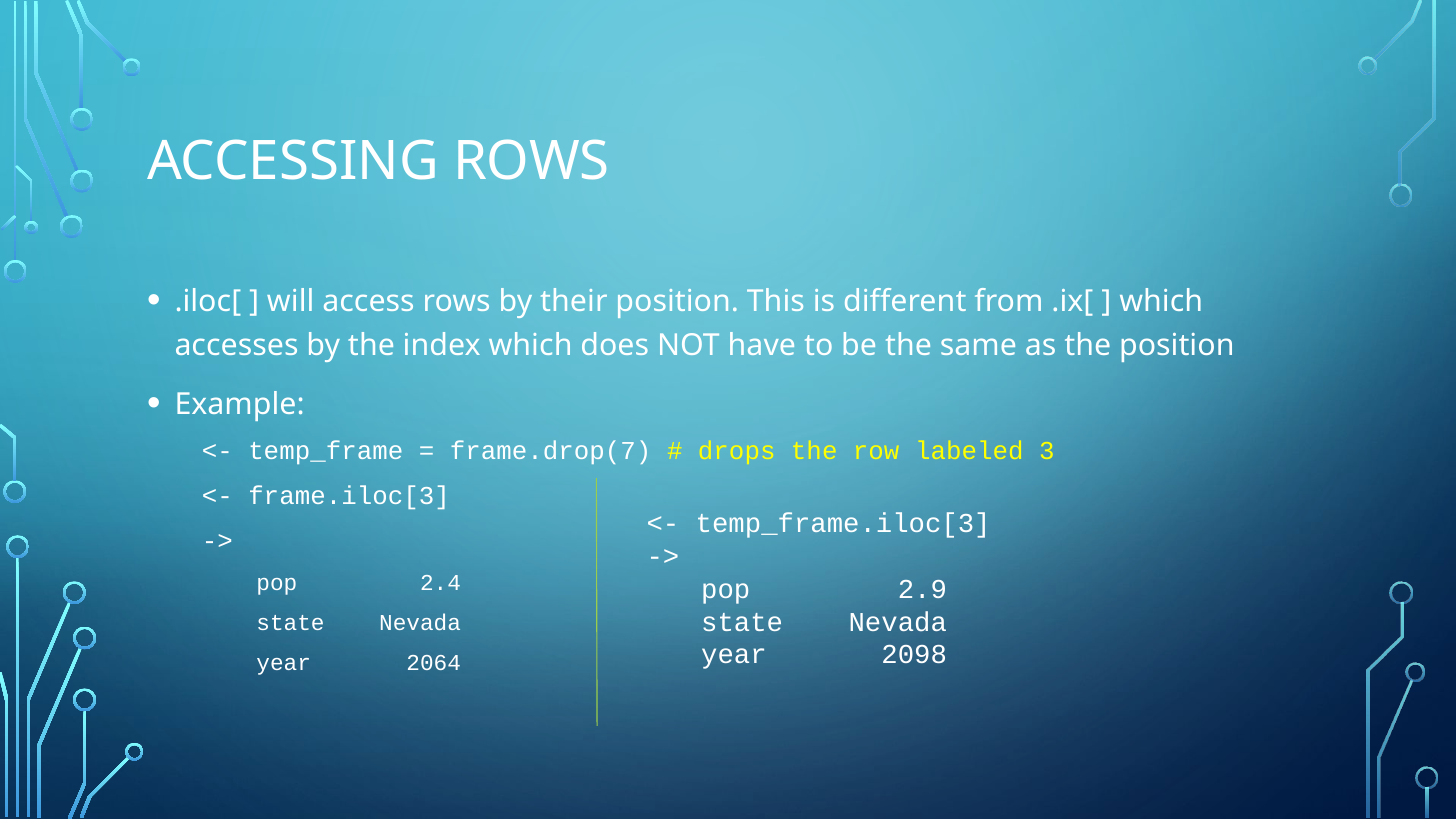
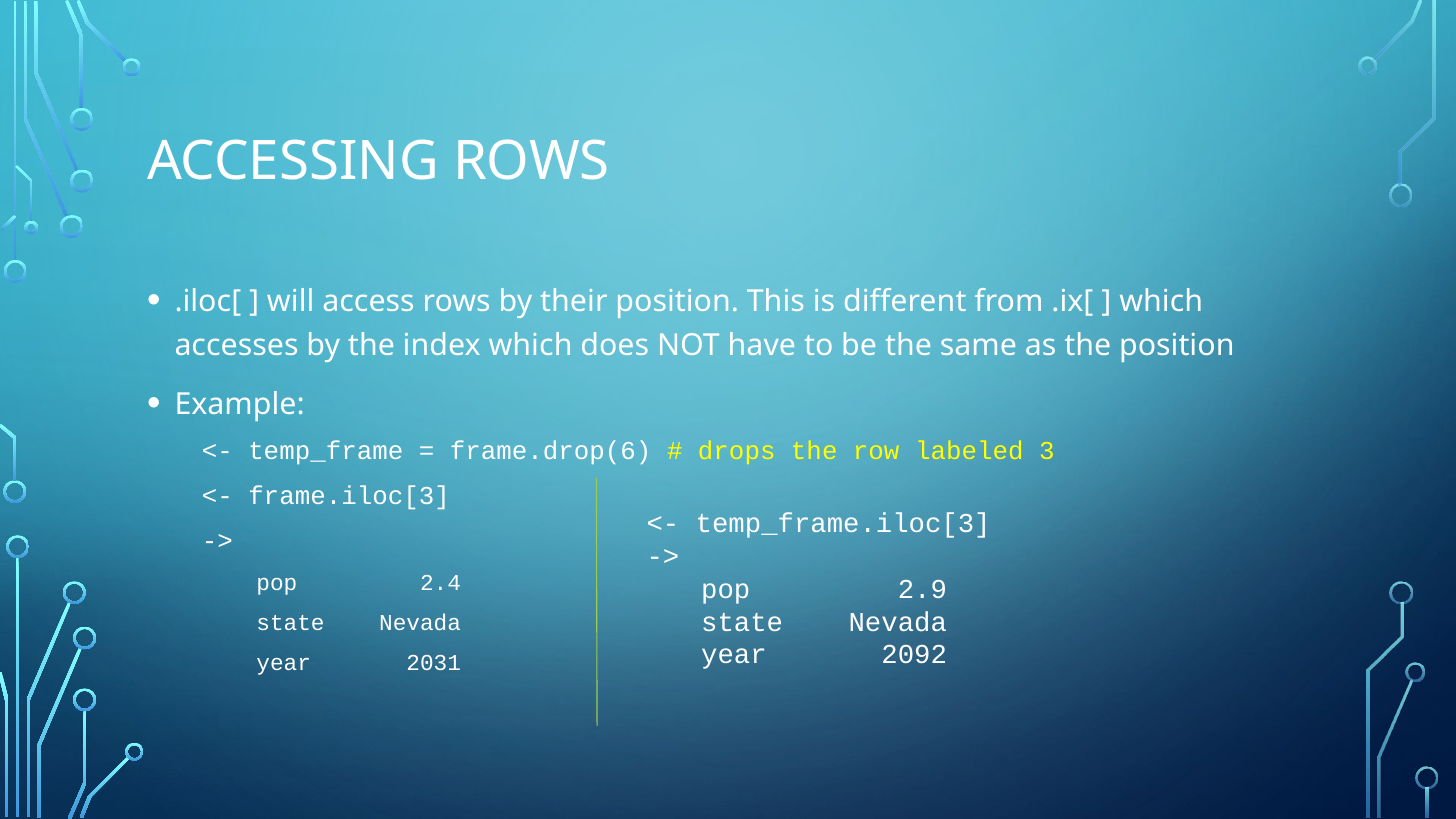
frame.drop(7: frame.drop(7 -> frame.drop(6
2098: 2098 -> 2092
2064: 2064 -> 2031
